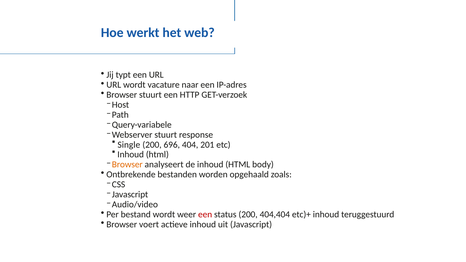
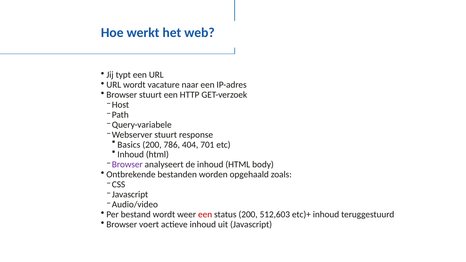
Single: Single -> Basics
696: 696 -> 786
201: 201 -> 701
Browser at (127, 165) colour: orange -> purple
404,404: 404,404 -> 512,603
